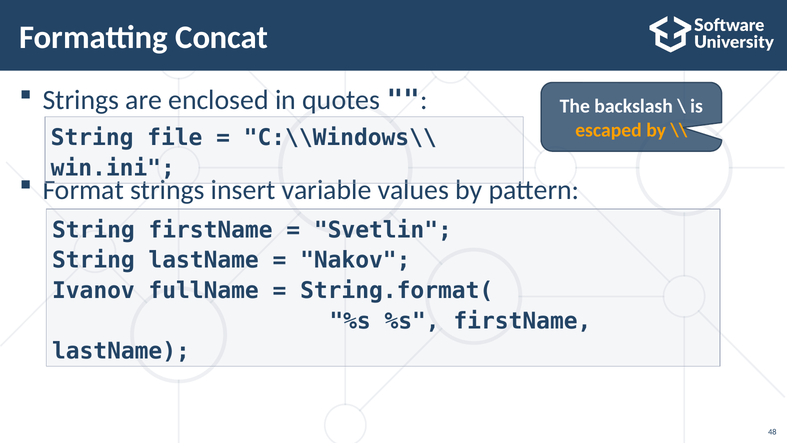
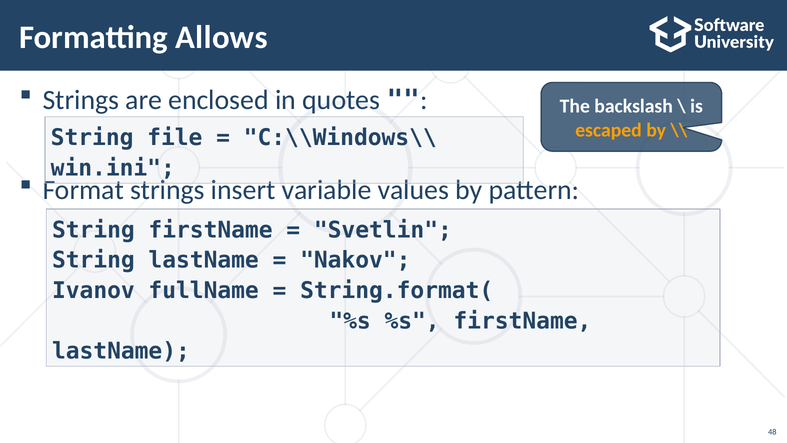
Concat: Concat -> Allows
